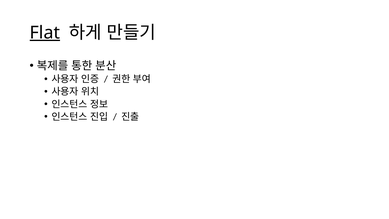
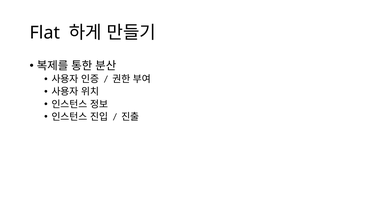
Flat underline: present -> none
